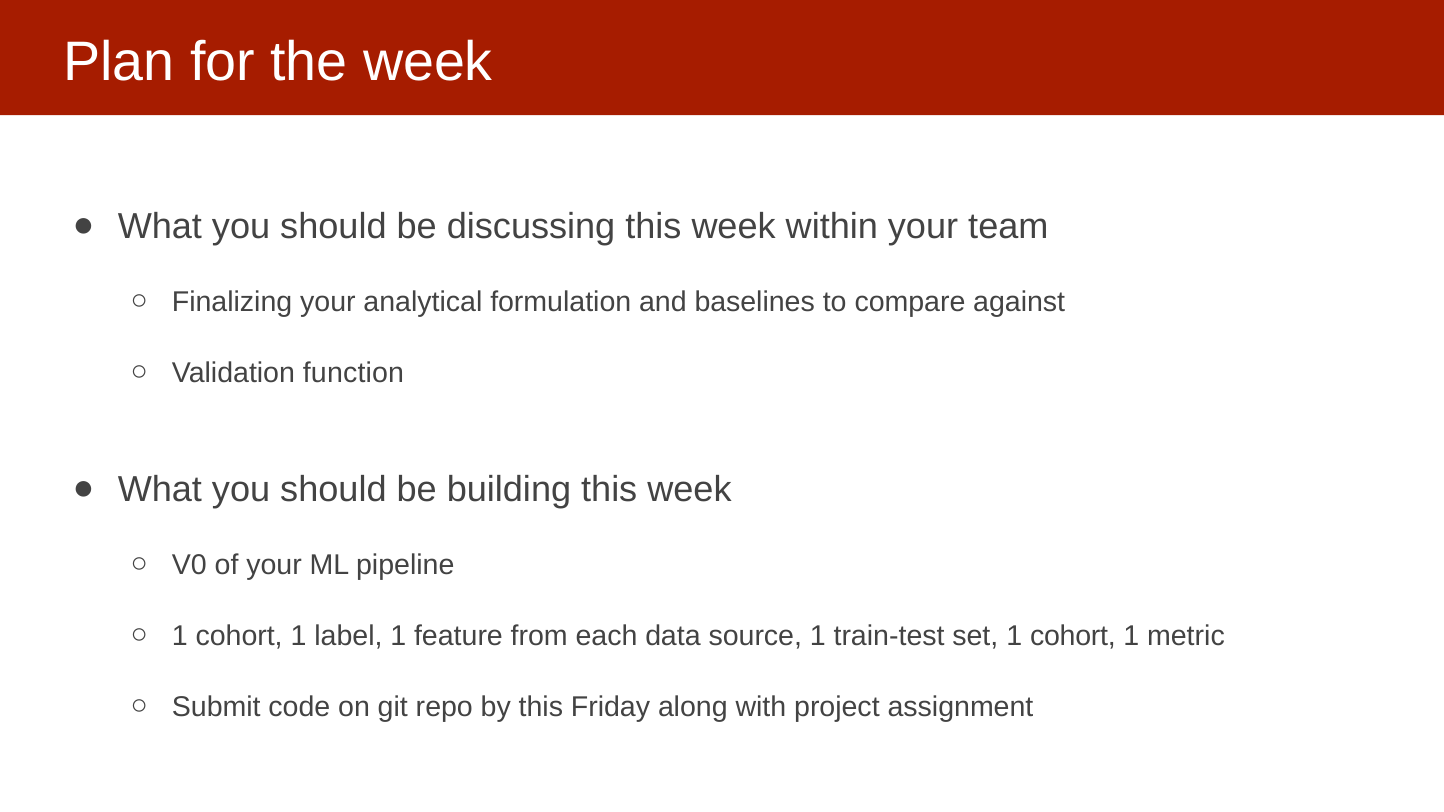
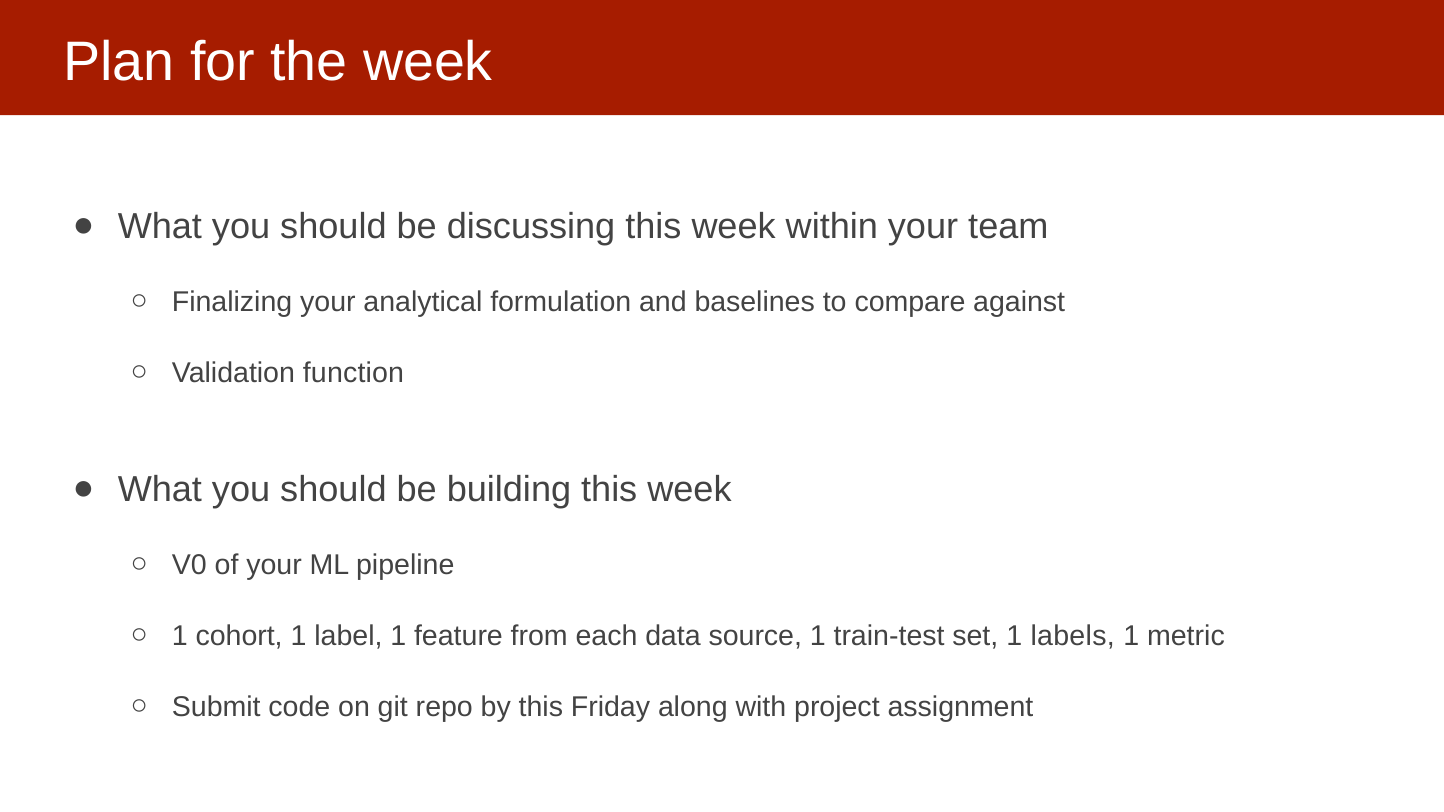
set 1 cohort: cohort -> labels
